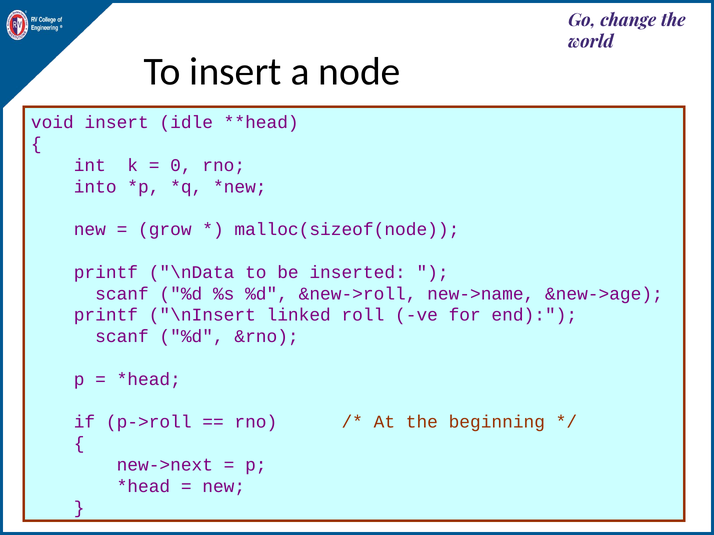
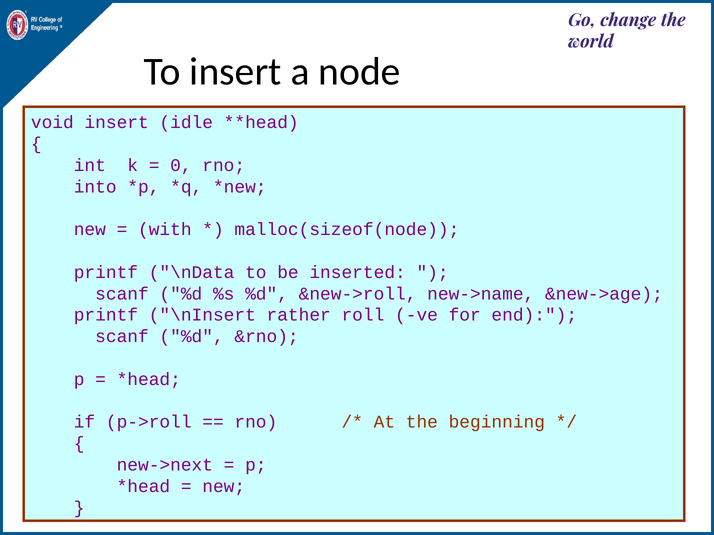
grow: grow -> with
linked: linked -> rather
